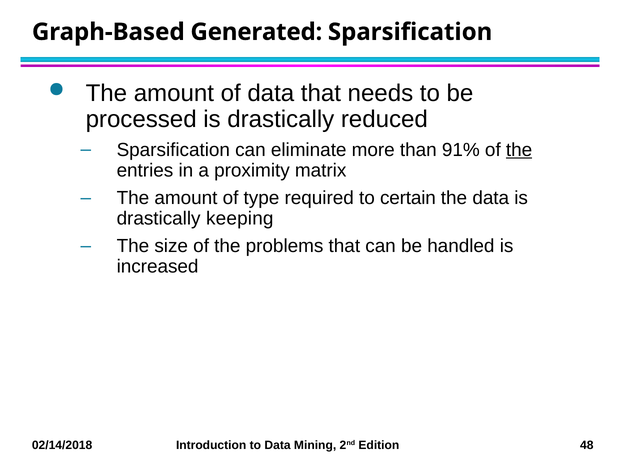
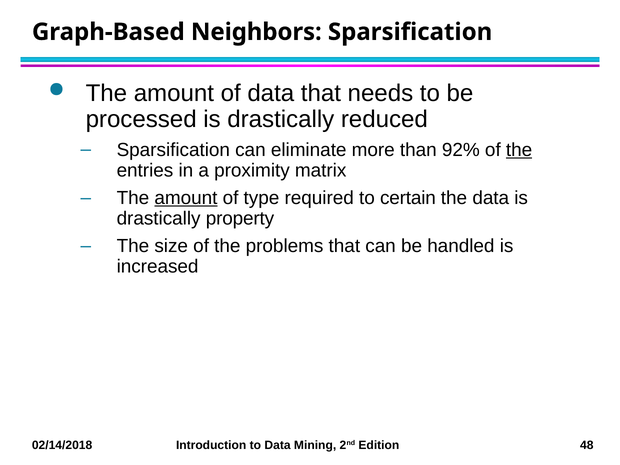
Generated: Generated -> Neighbors
91%: 91% -> 92%
amount at (186, 198) underline: none -> present
keeping: keeping -> property
